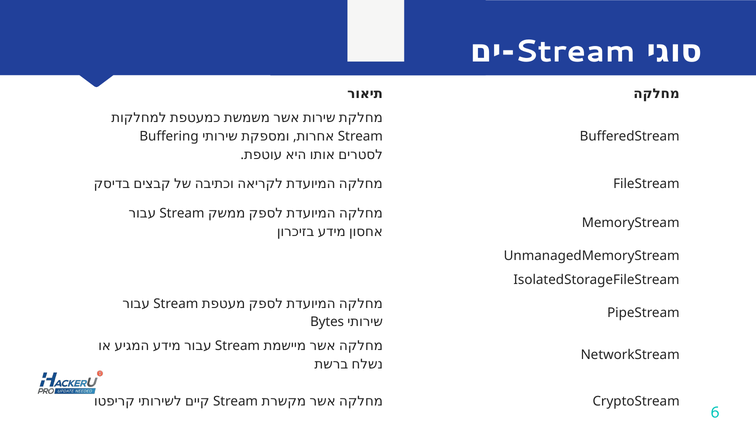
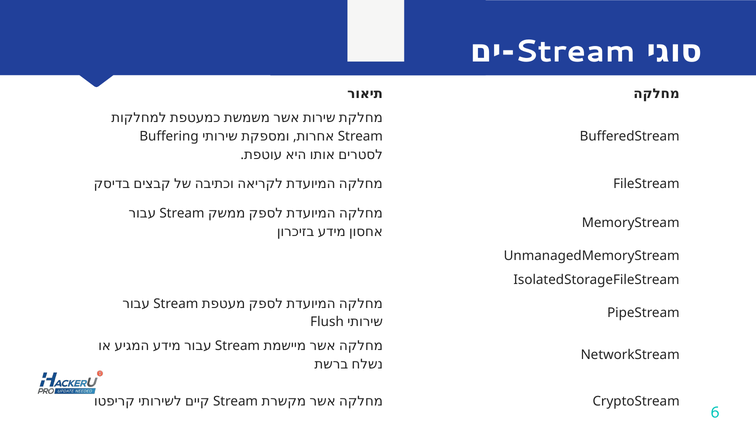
Bytes: Bytes -> Flush
